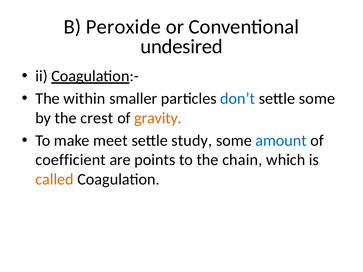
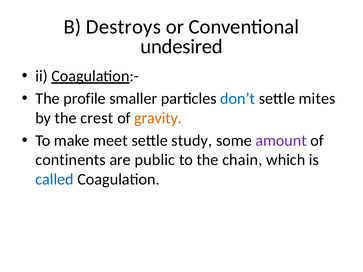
Peroxide: Peroxide -> Destroys
within: within -> profile
settle some: some -> mites
amount colour: blue -> purple
coefficient: coefficient -> continents
points: points -> public
called colour: orange -> blue
